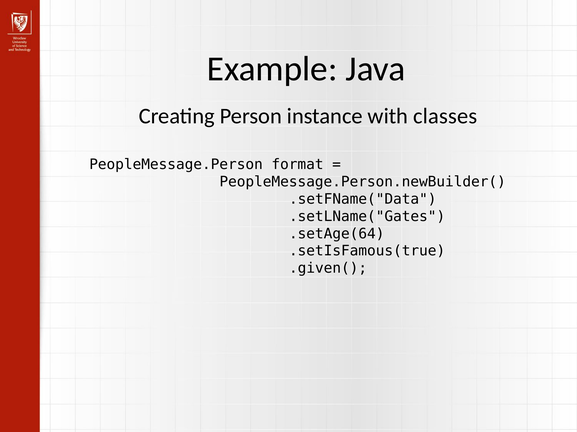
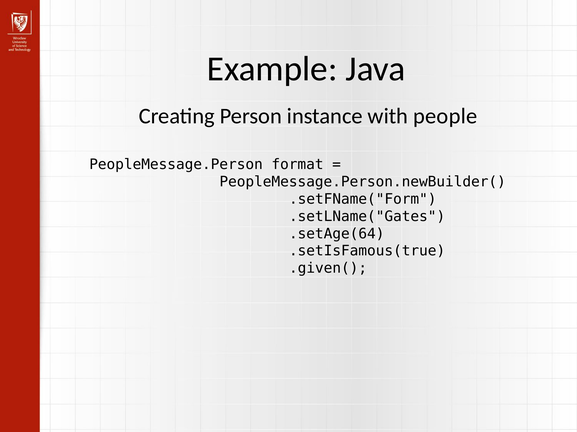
classes: classes -> people
.setFName("Data: .setFName("Data -> .setFName("Form
